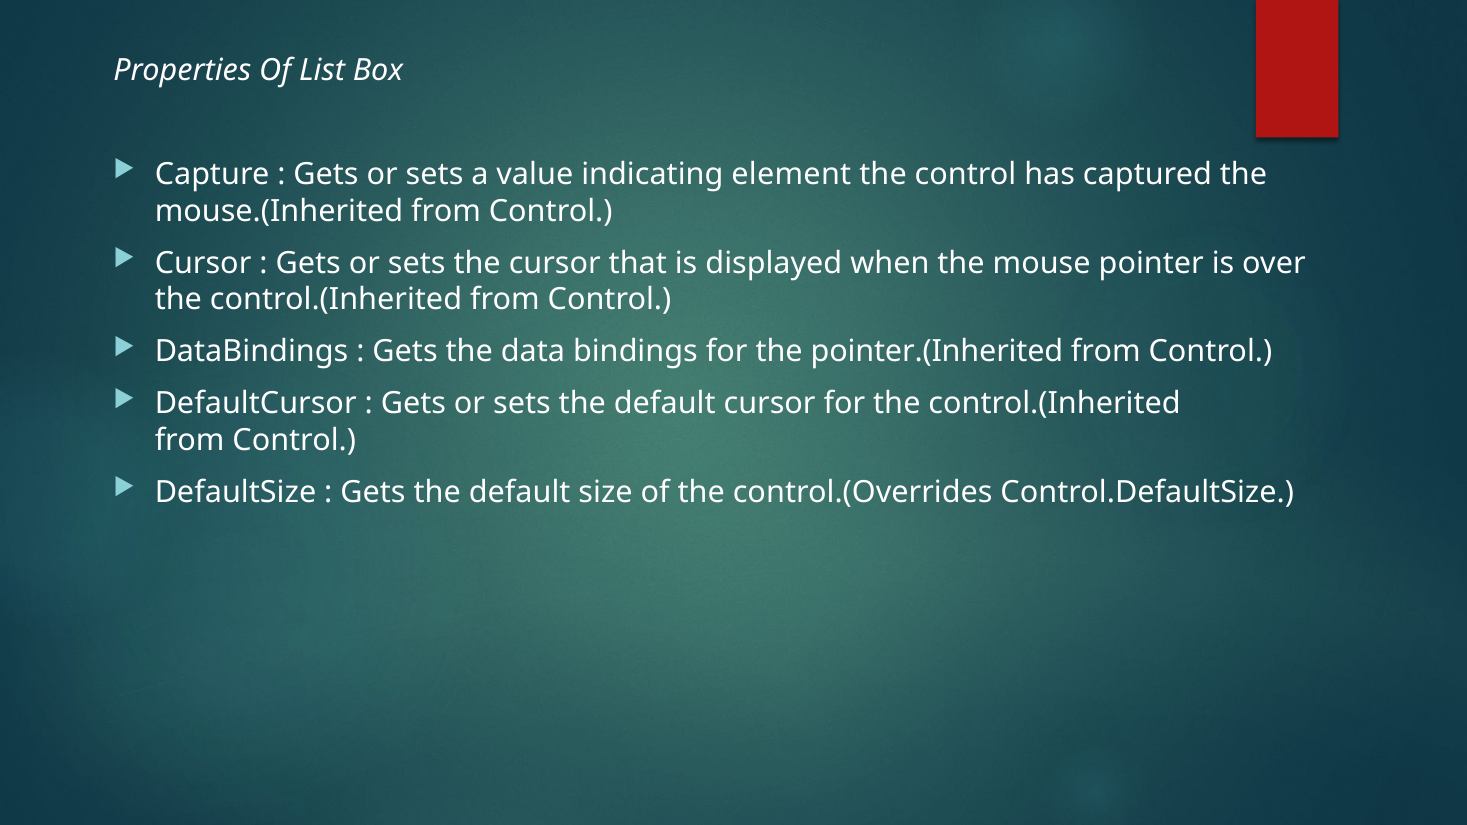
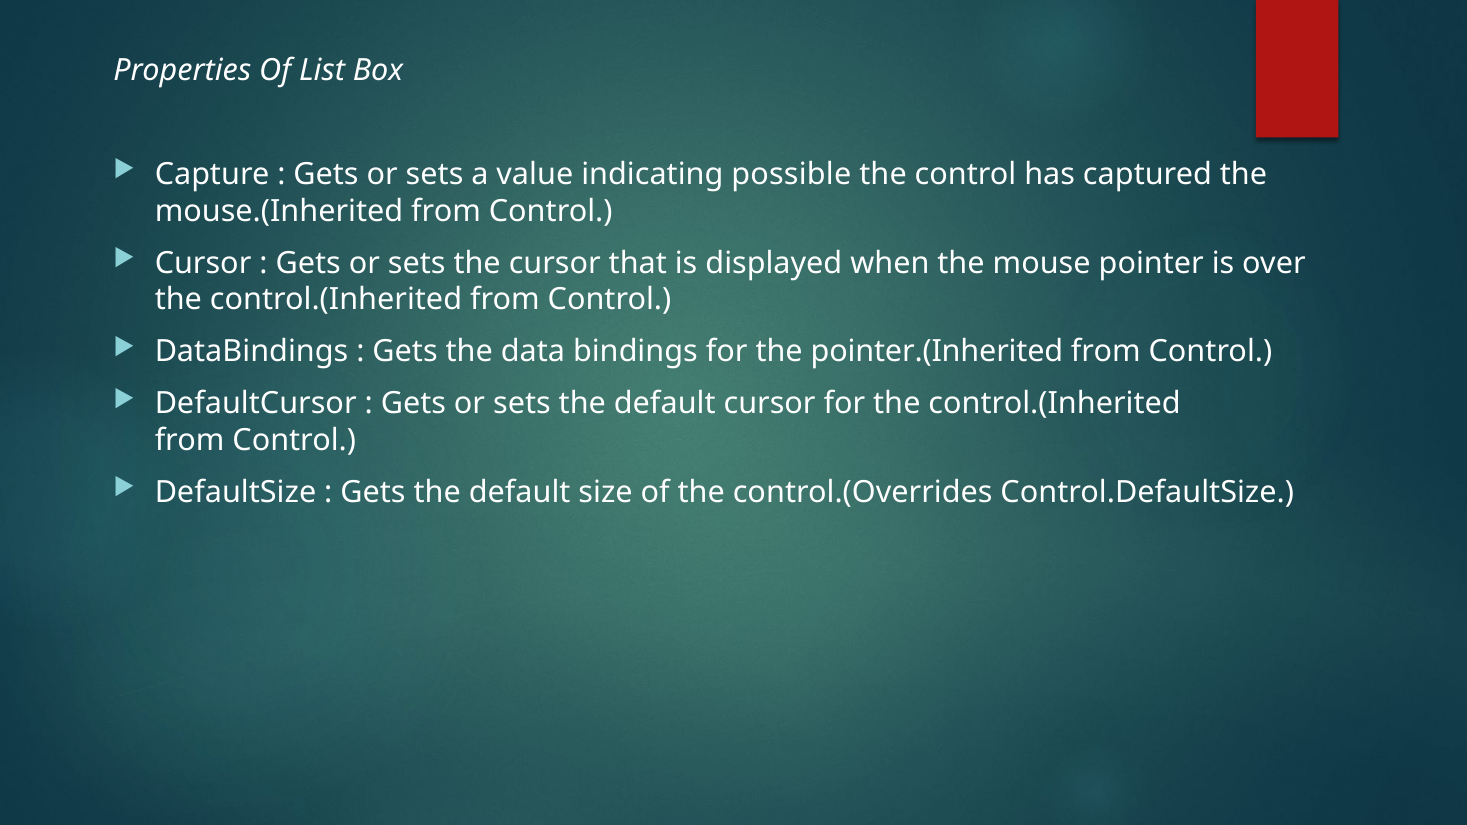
element: element -> possible
